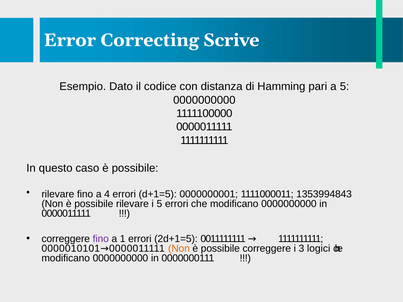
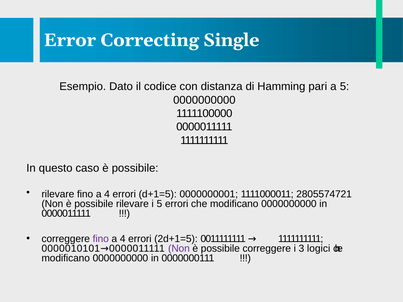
Scrive: Scrive -> Single
1353994843: 1353994843 -> 2805574721
1 at (123, 239): 1 -> 4
Non at (179, 249) colour: orange -> purple
